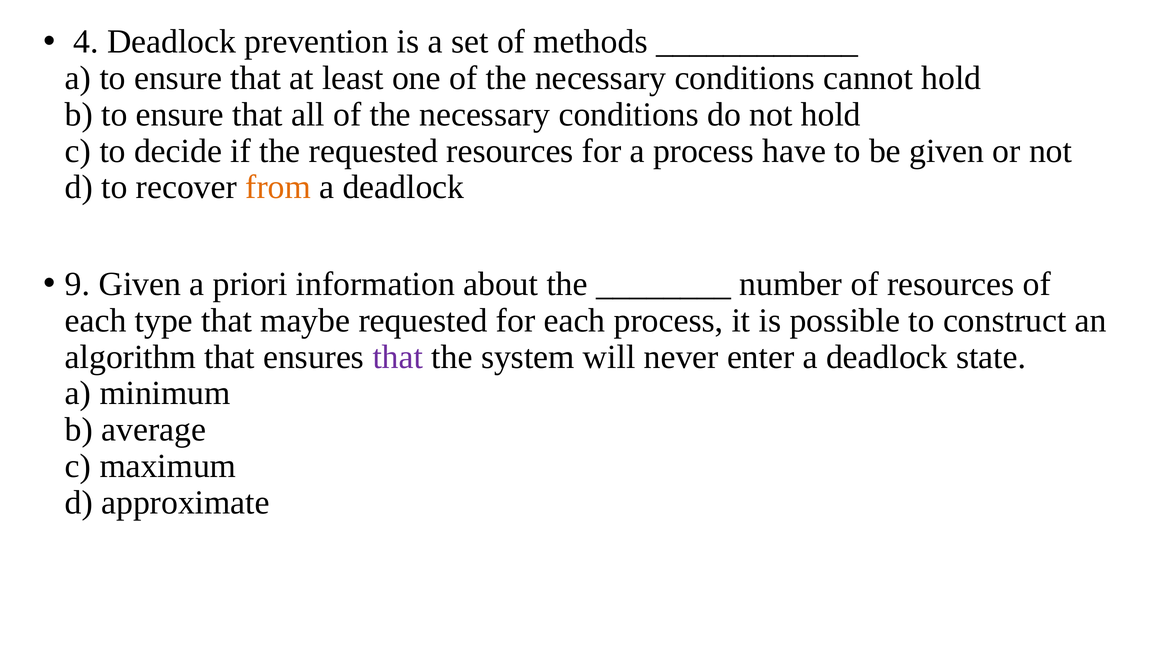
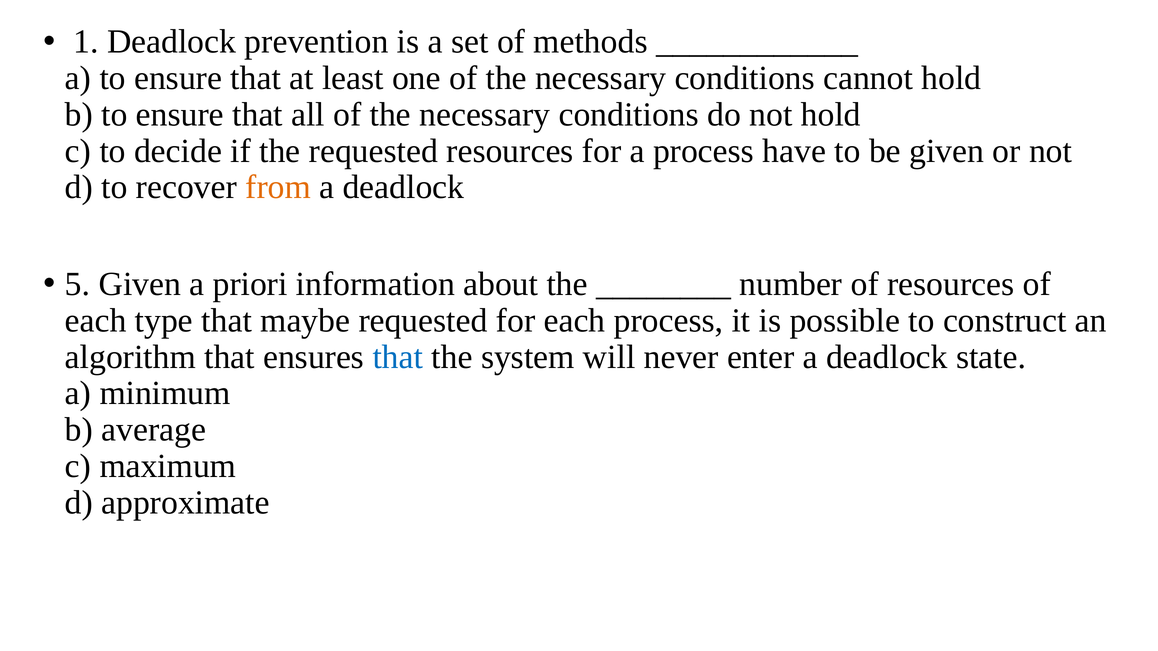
4: 4 -> 1
9: 9 -> 5
that at (398, 357) colour: purple -> blue
